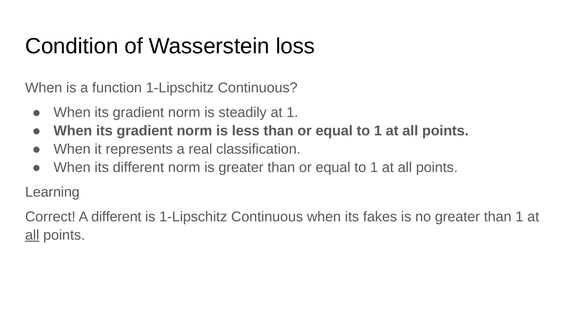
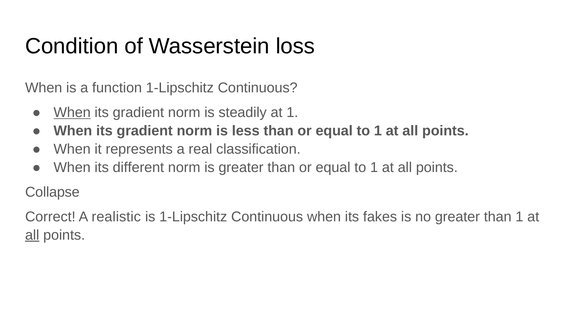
When at (72, 113) underline: none -> present
Learning: Learning -> Collapse
A different: different -> realistic
